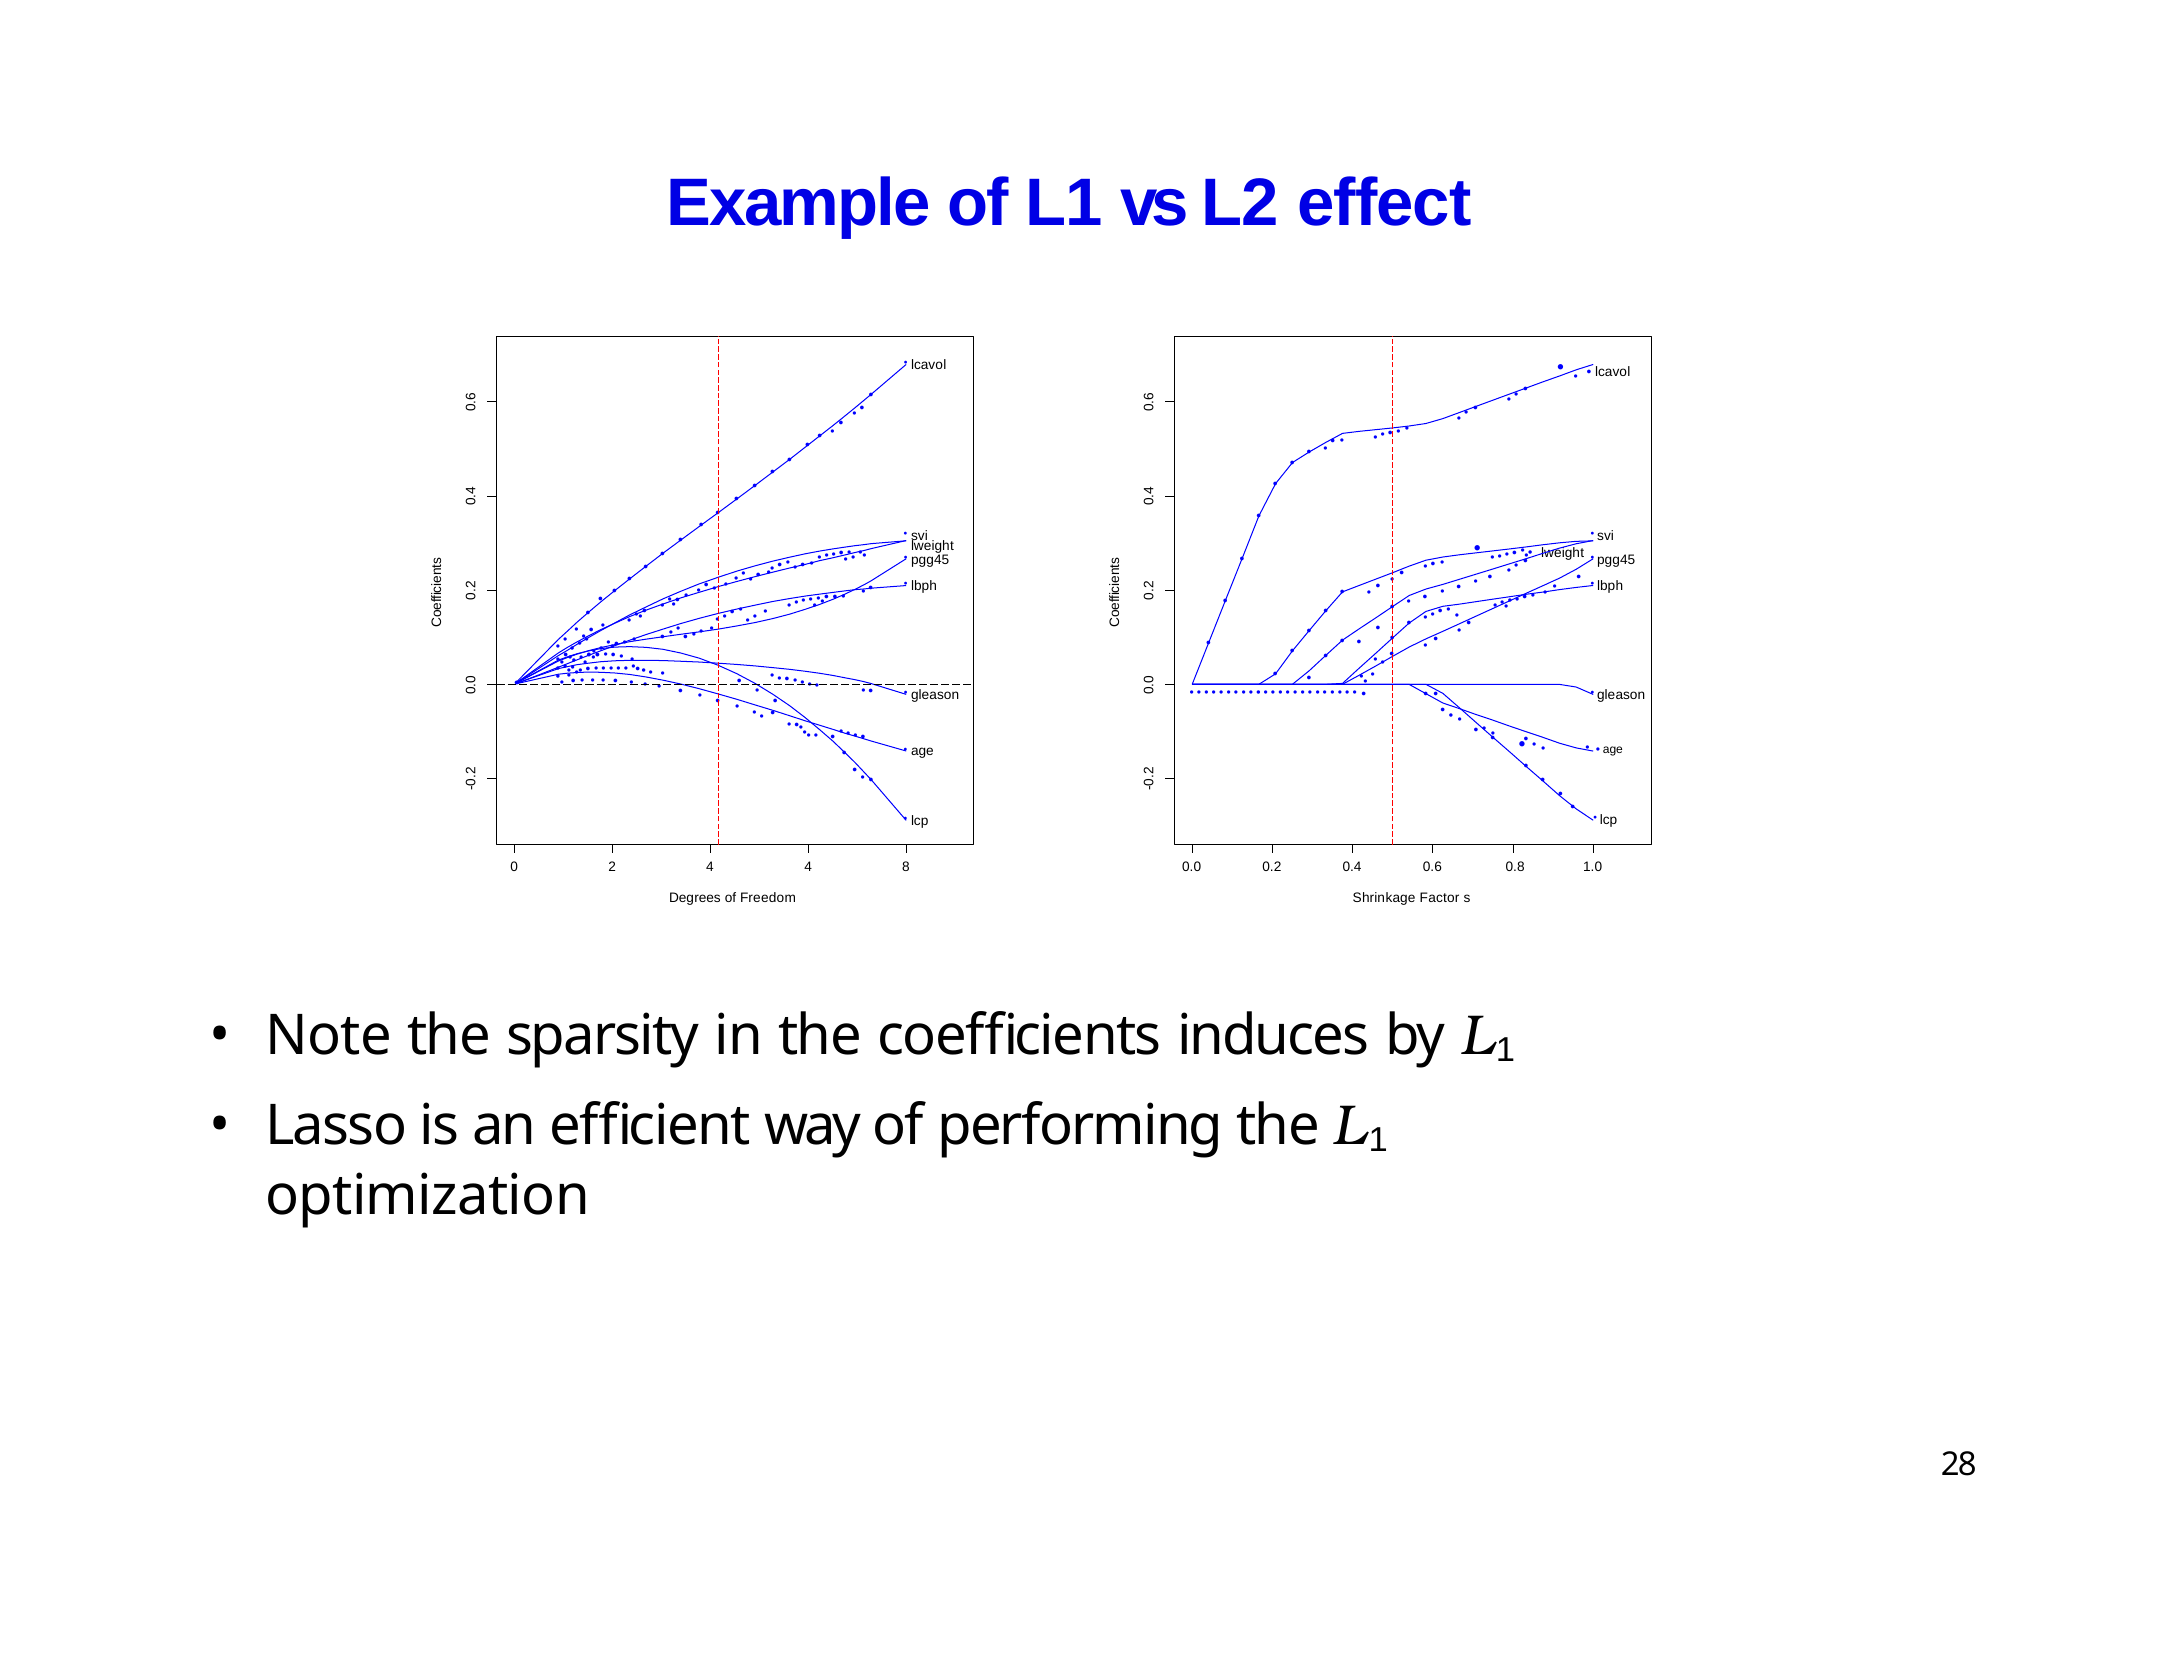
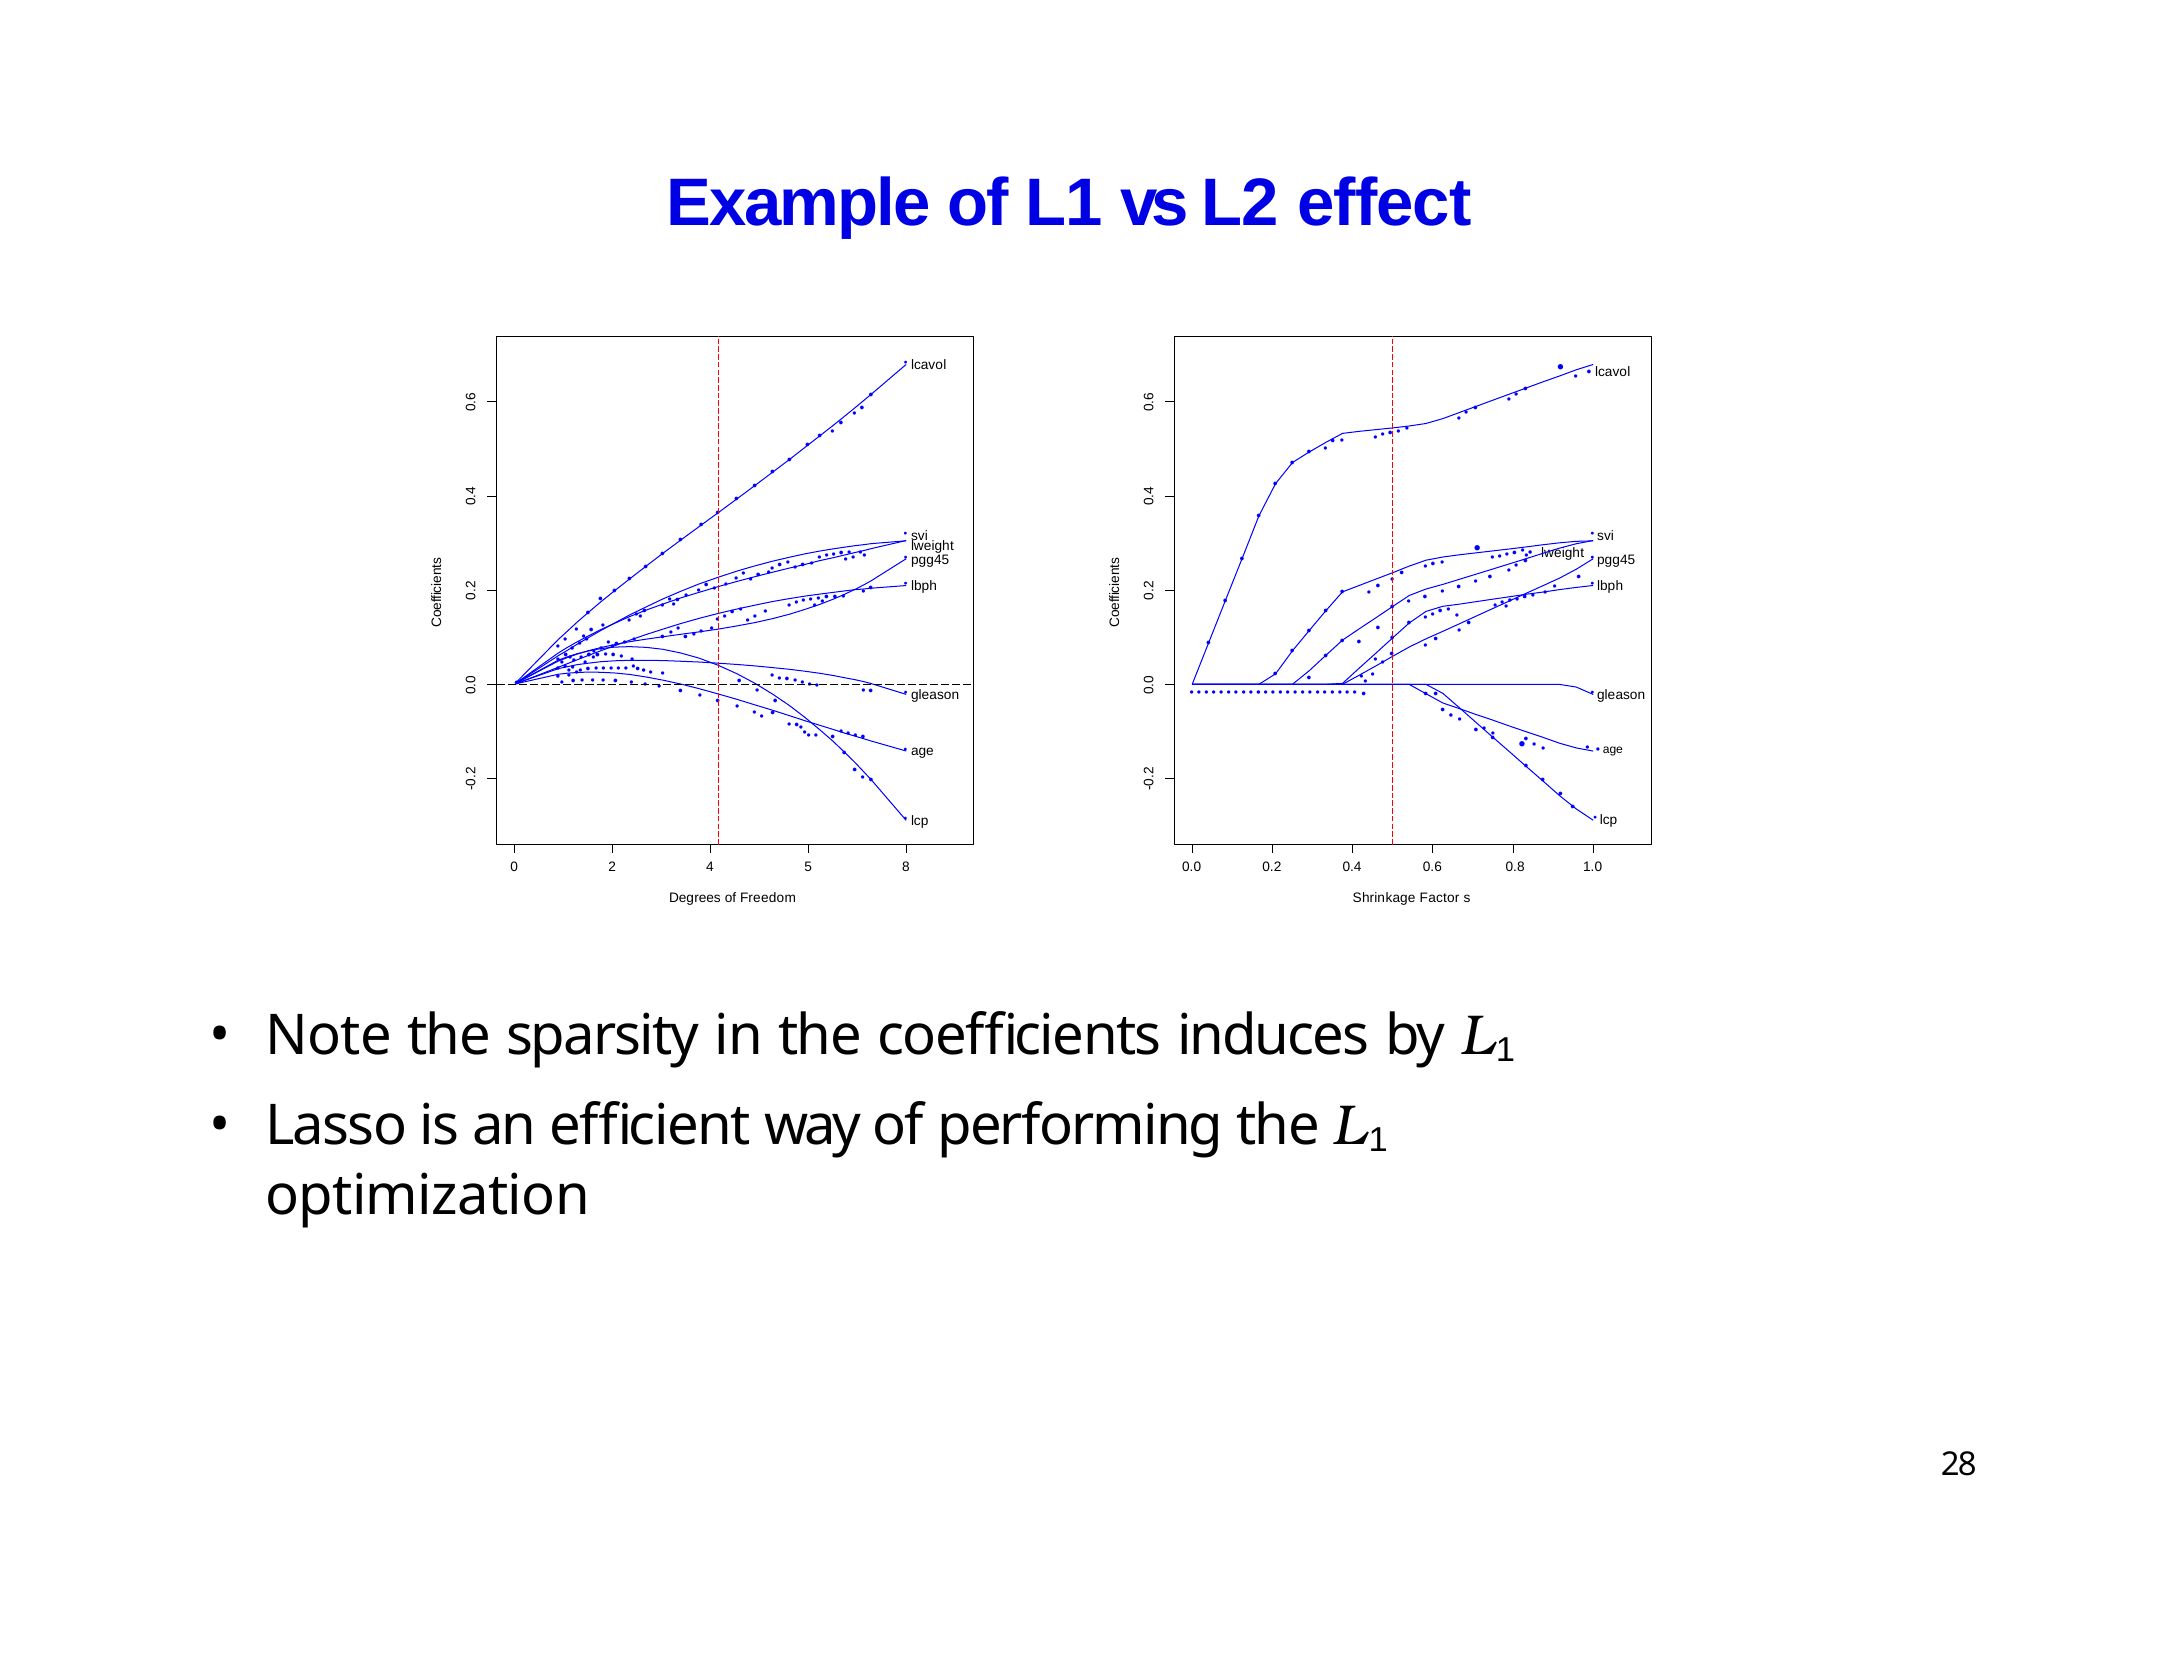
4 4: 4 -> 5
